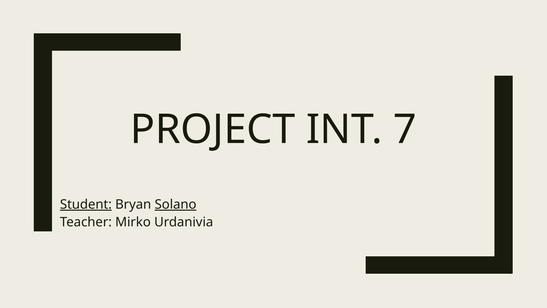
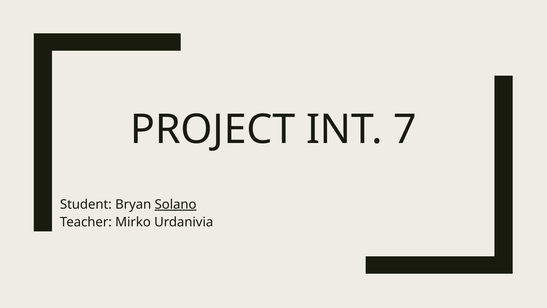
Student underline: present -> none
